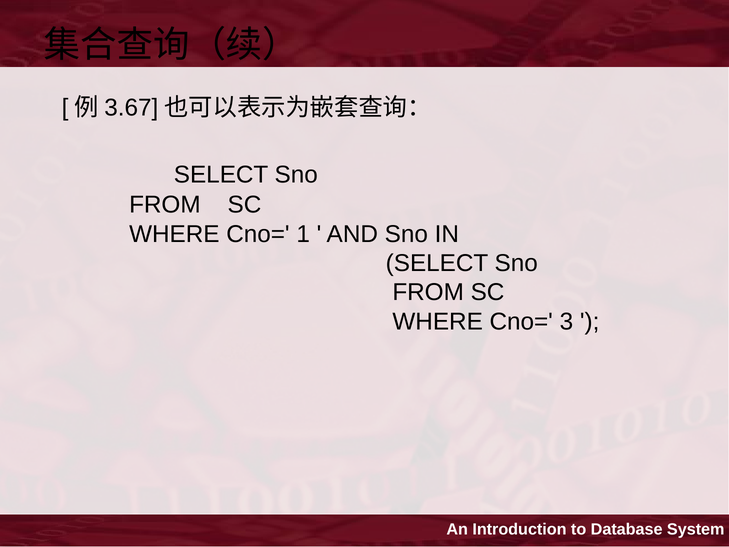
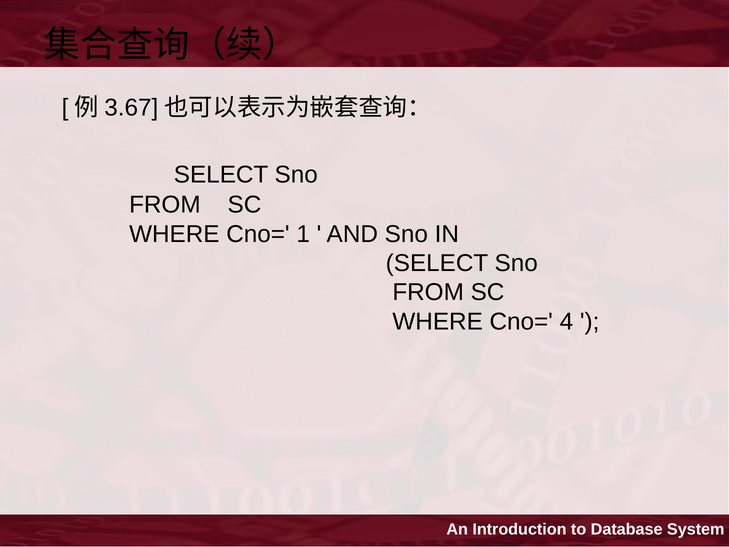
3: 3 -> 4
